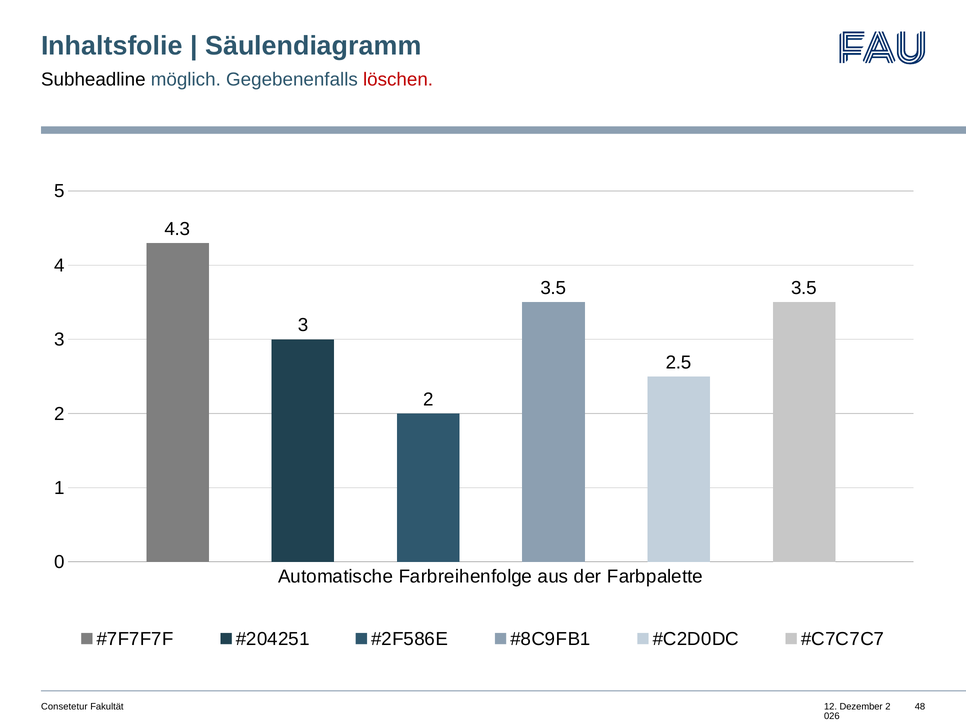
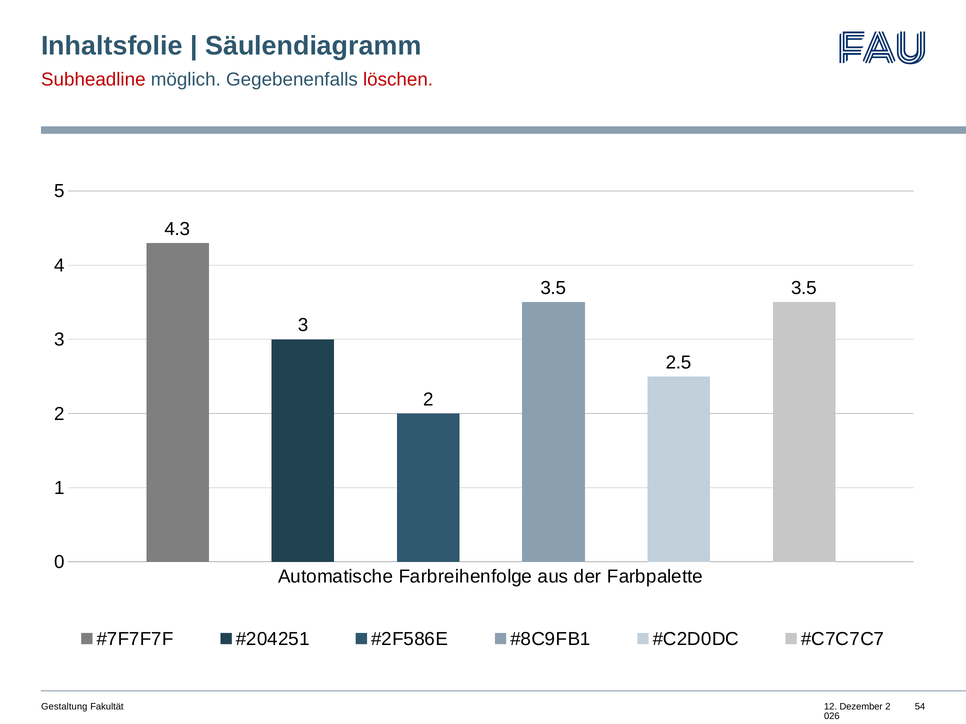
Subheadline colour: black -> red
Consetetur: Consetetur -> Gestaltung
48: 48 -> 54
